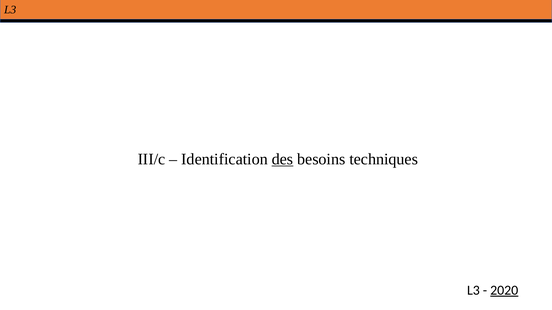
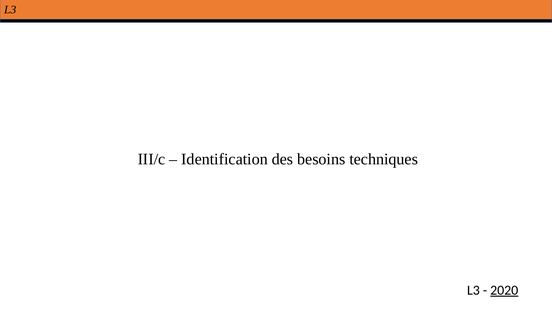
des underline: present -> none
